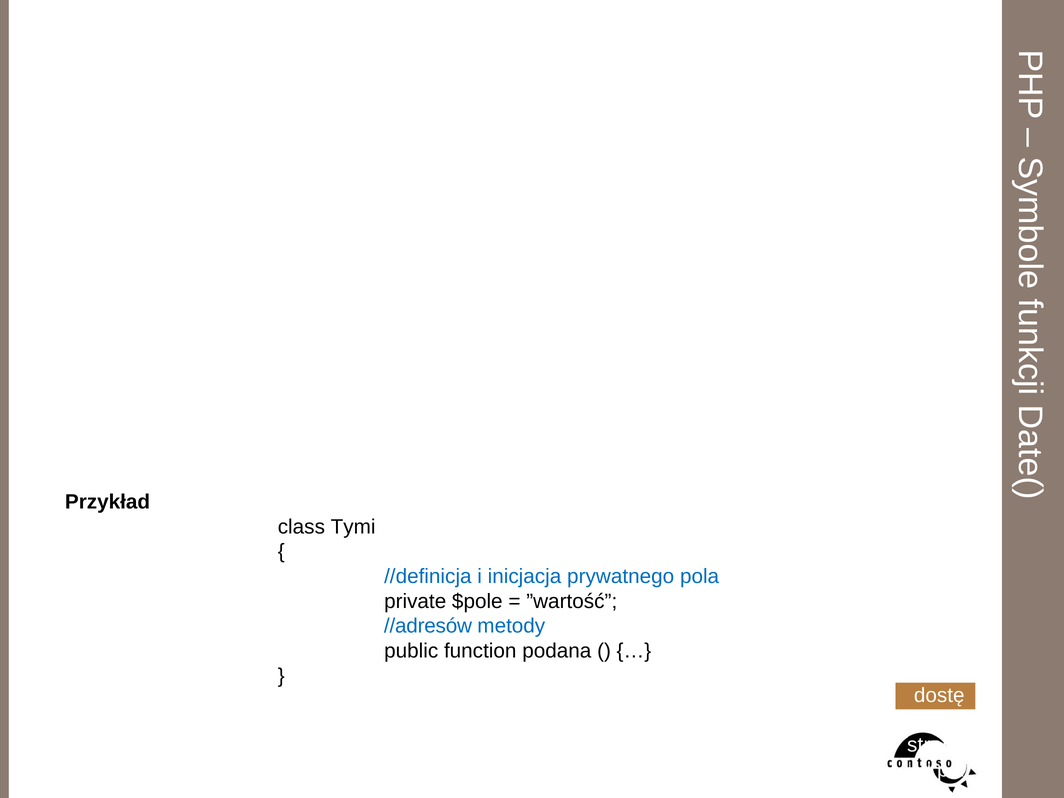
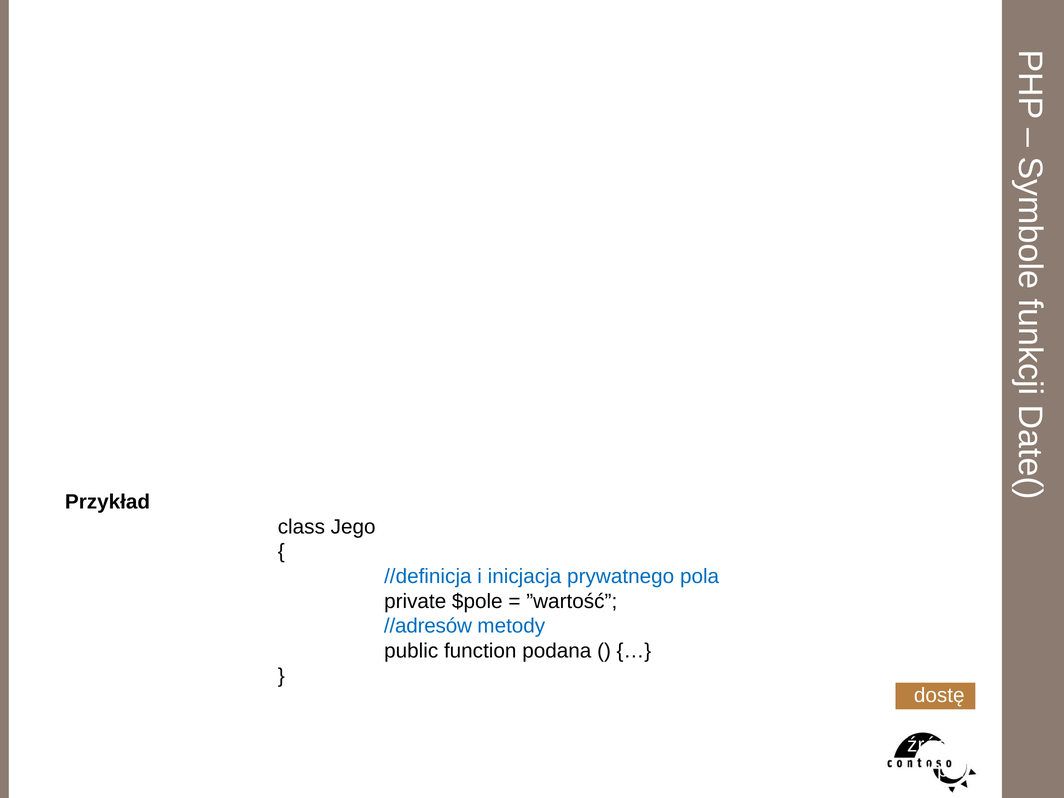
Tymi: Tymi -> Jego
strony: strony -> źródła
